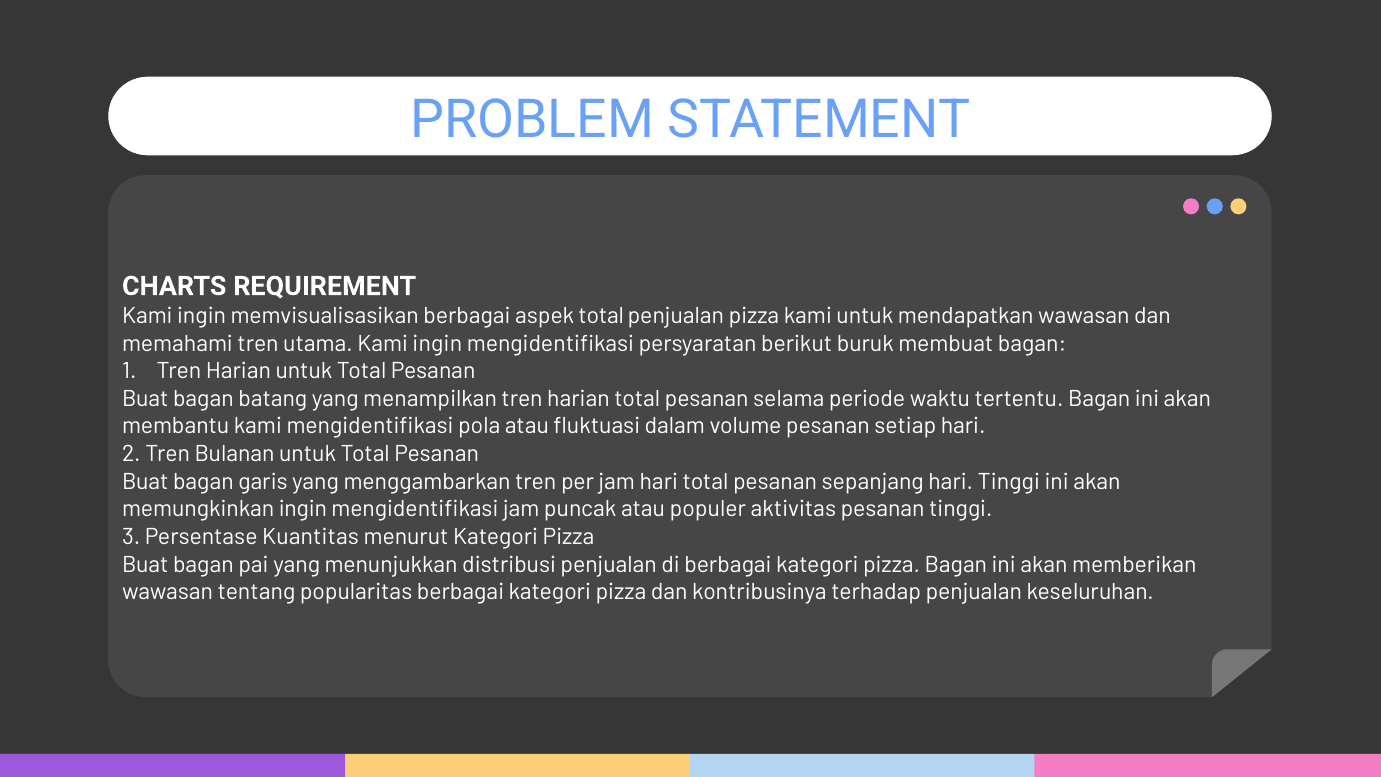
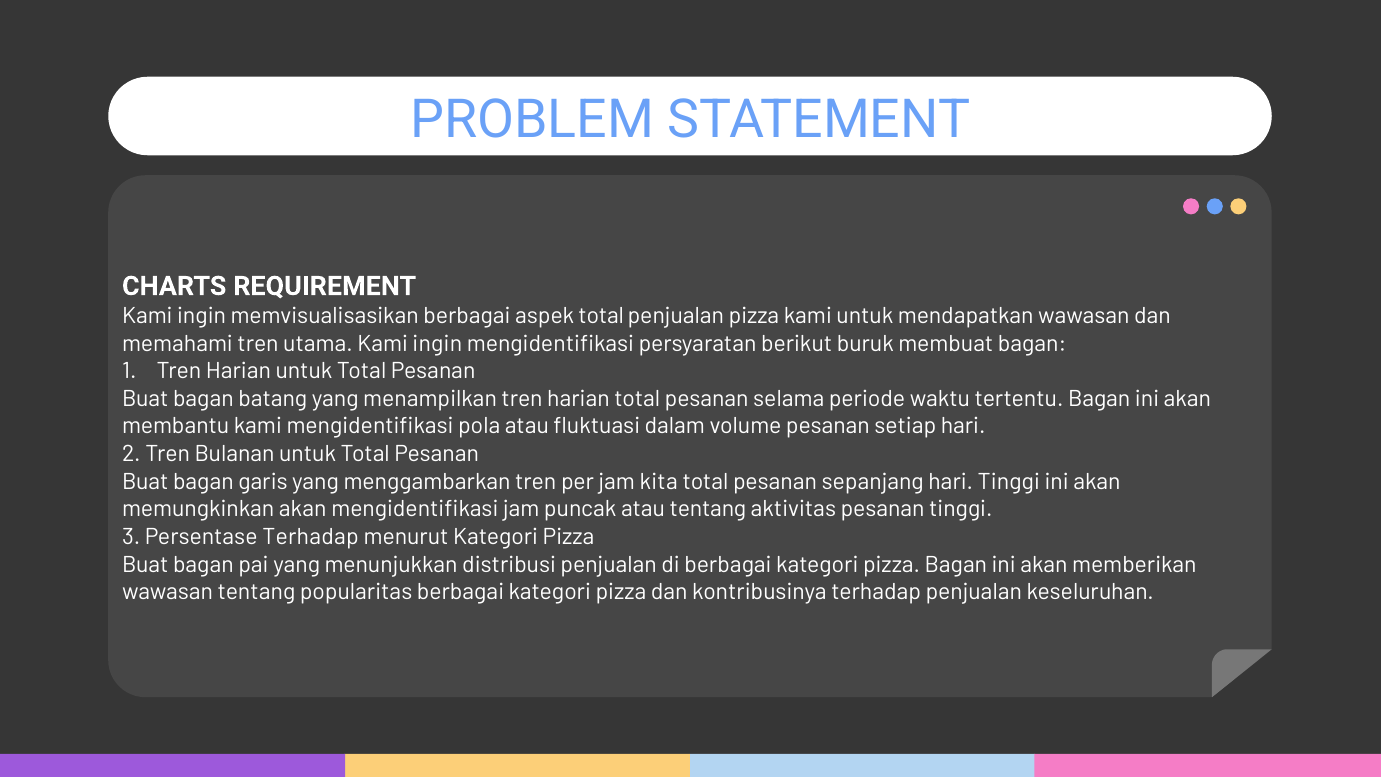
jam hari: hari -> kita
memungkinkan ingin: ingin -> akan
atau populer: populer -> tentang
Persentase Kuantitas: Kuantitas -> Terhadap
